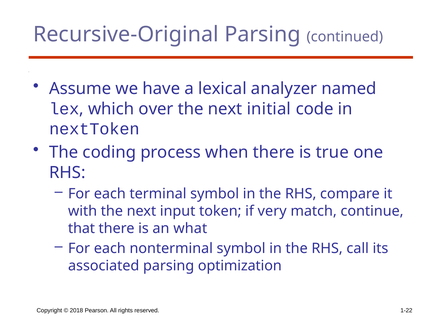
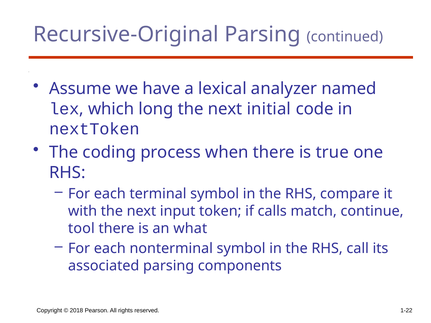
over: over -> long
very: very -> calls
that: that -> tool
optimization: optimization -> components
